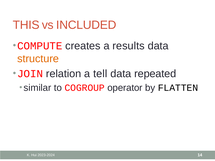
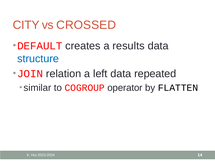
THIS: THIS -> CITY
INCLUDED: INCLUDED -> CROSSED
COMPUTE: COMPUTE -> DEFAULT
structure colour: orange -> blue
tell: tell -> left
